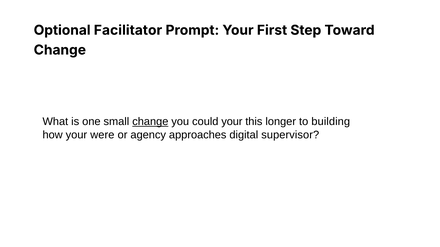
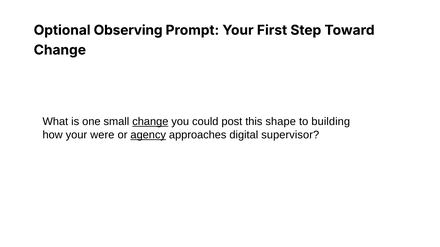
Facilitator: Facilitator -> Observing
could your: your -> post
longer: longer -> shape
agency underline: none -> present
